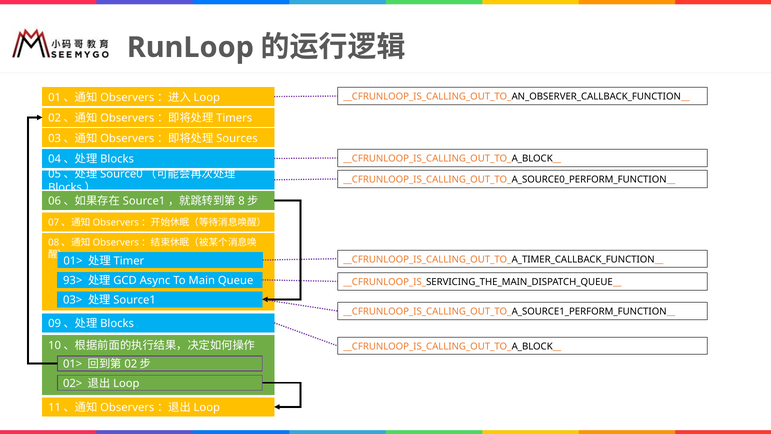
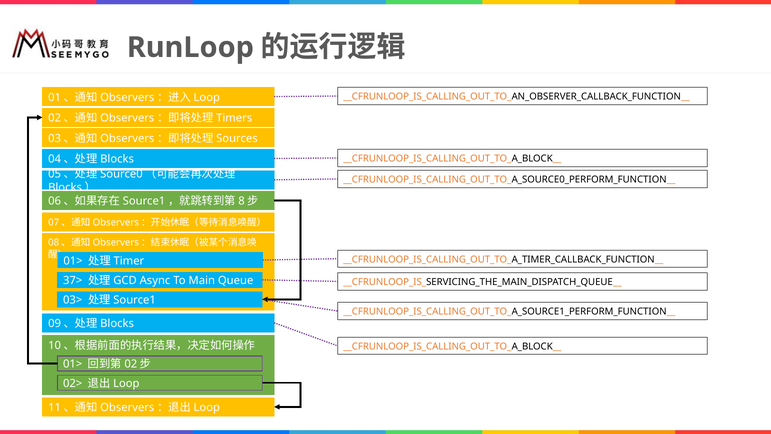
93>: 93> -> 37>
